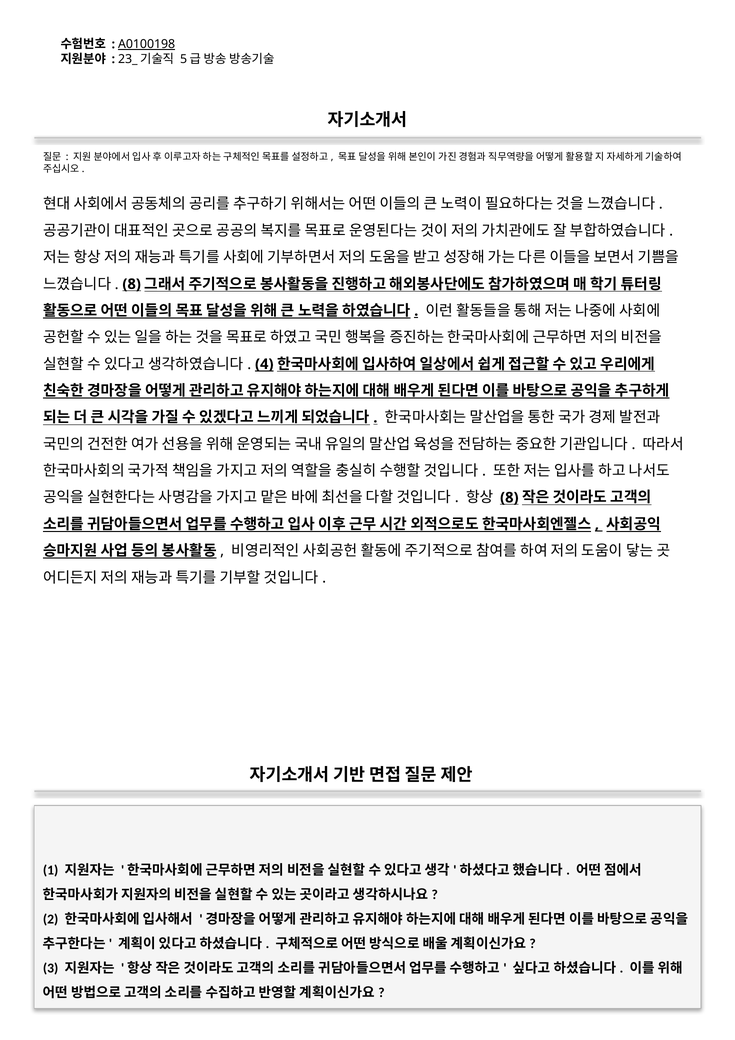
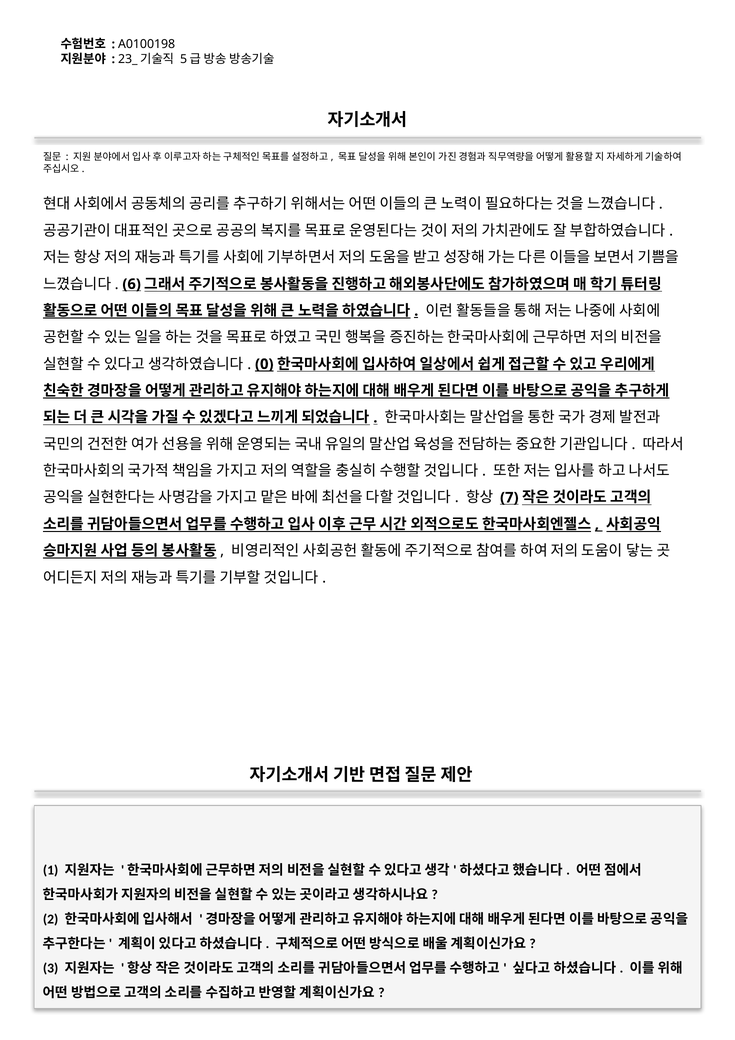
A0100198 underline: present -> none
8 at (132, 284): 8 -> 6
4: 4 -> 0
8 at (509, 497): 8 -> 7
